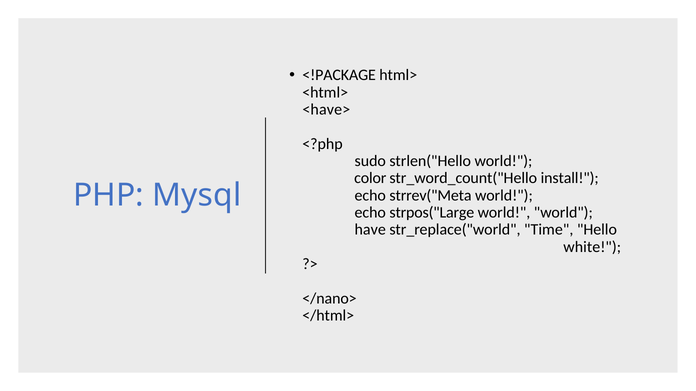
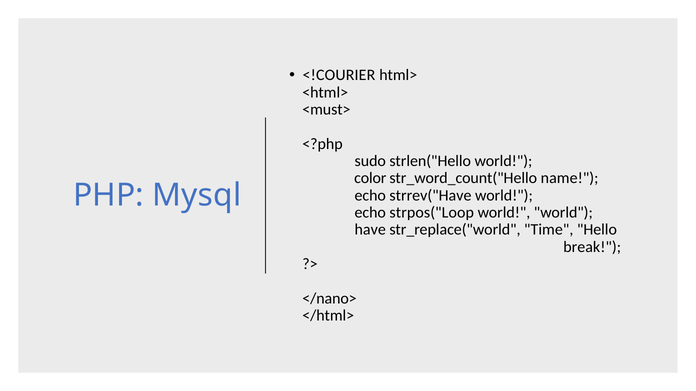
<!PACKAGE: <!PACKAGE -> <!COURIER
<have>: <have> -> <must>
install: install -> name
strrev("Meta: strrev("Meta -> strrev("Have
strpos("Large: strpos("Large -> strpos("Loop
white: white -> break
